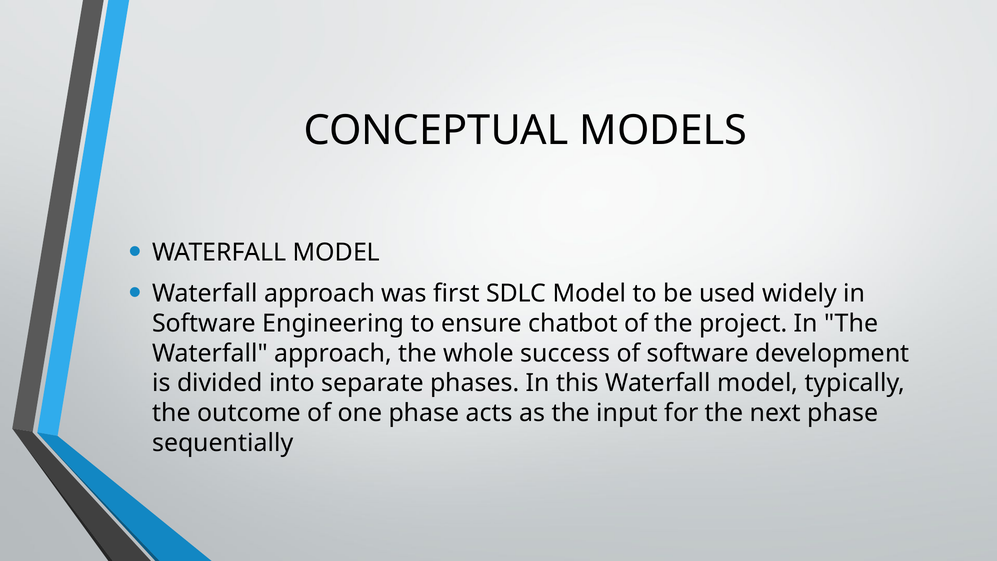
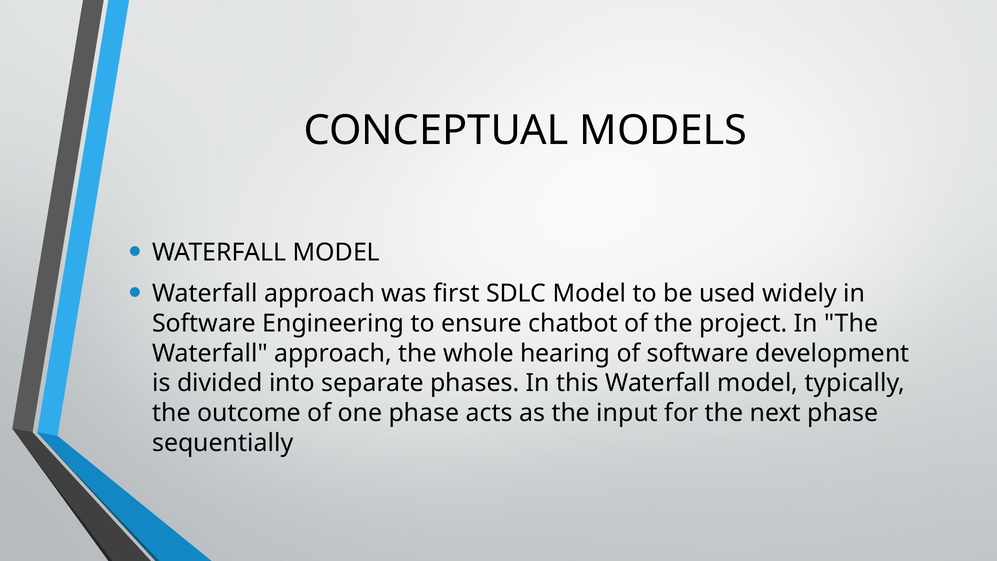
success: success -> hearing
